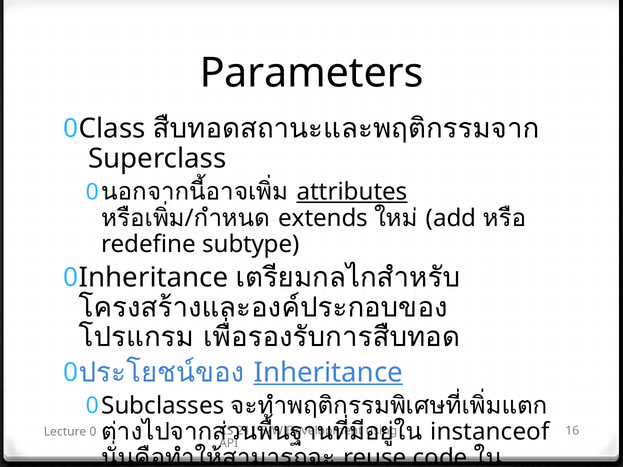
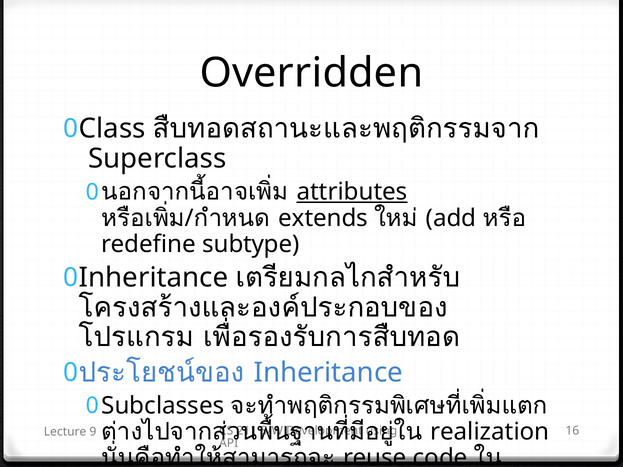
Parameters: Parameters -> Overridden
Inheritance underline: present -> none
instanceof: instanceof -> realization
0: 0 -> 9
